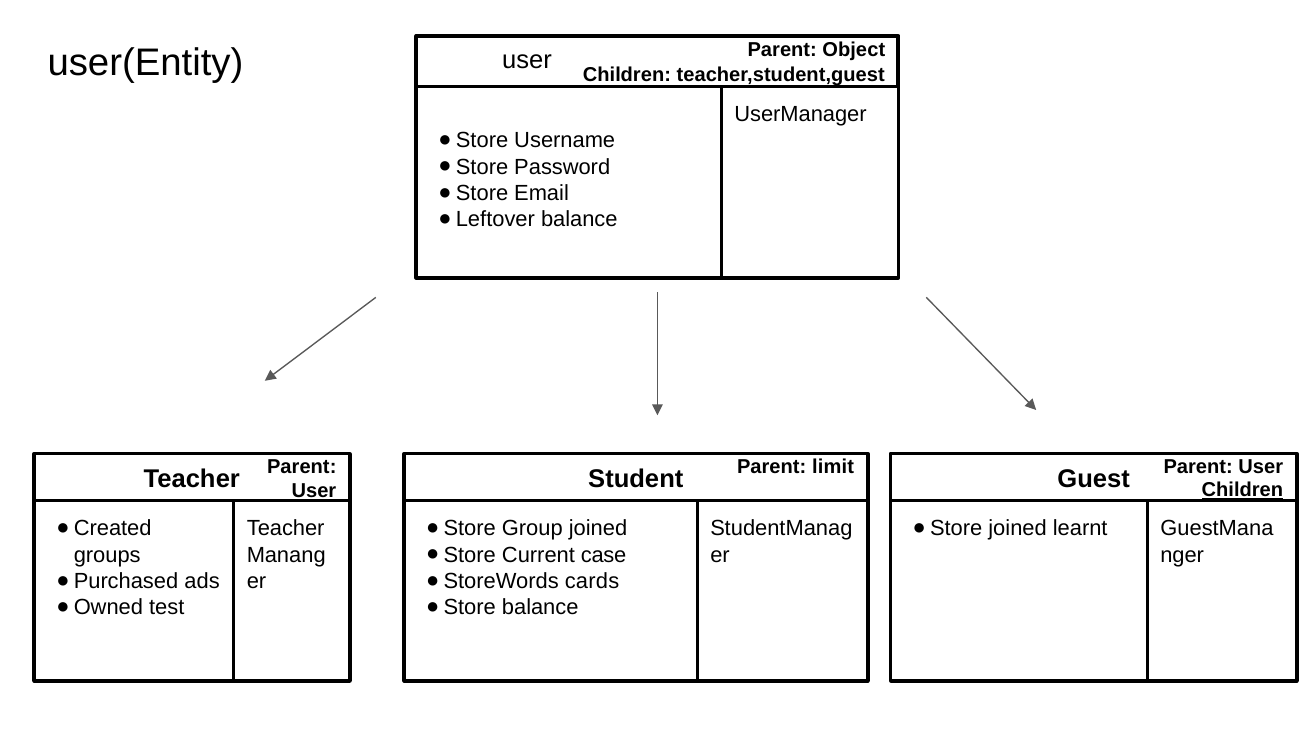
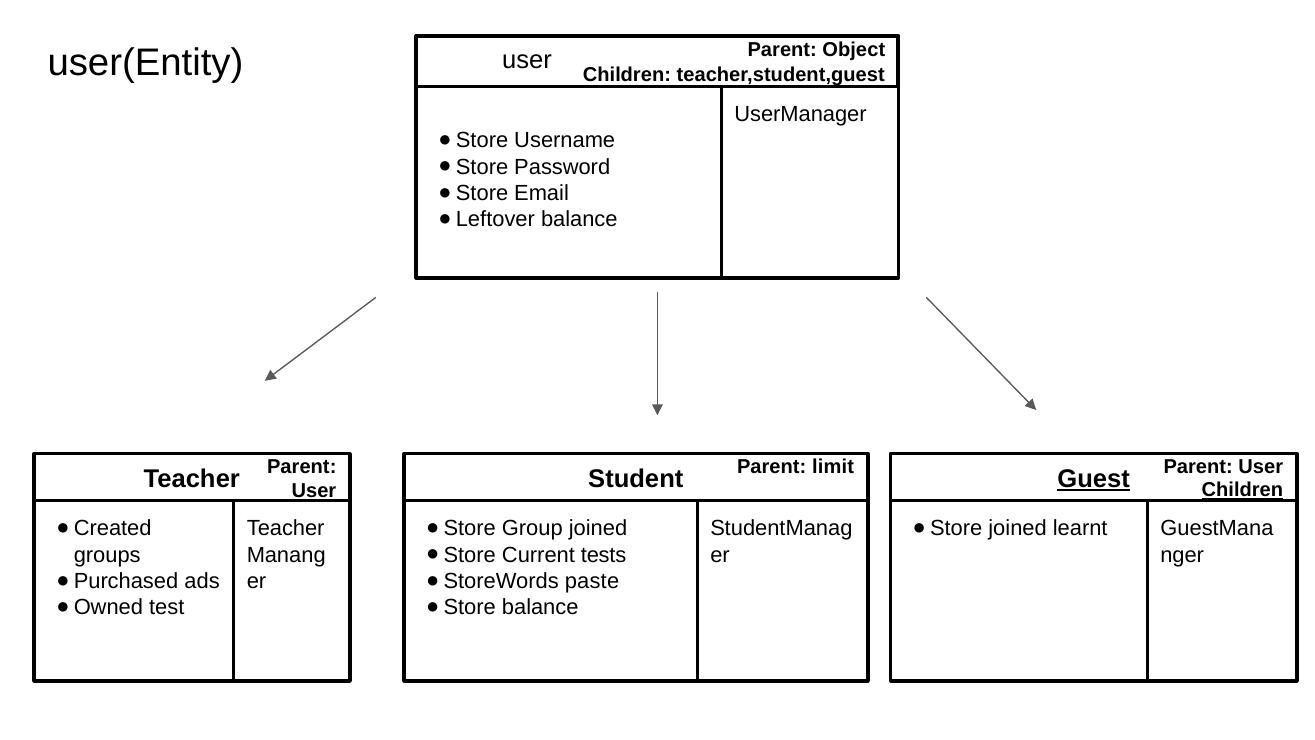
Guest underline: none -> present
case: case -> tests
cards: cards -> paste
